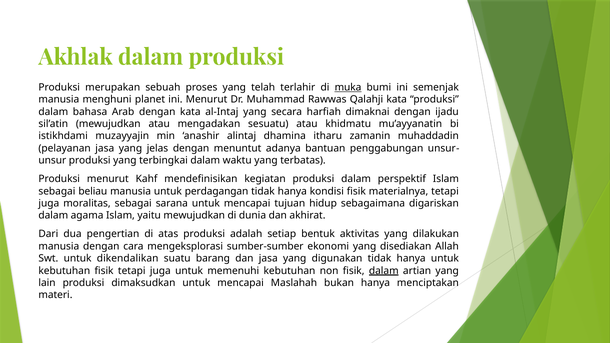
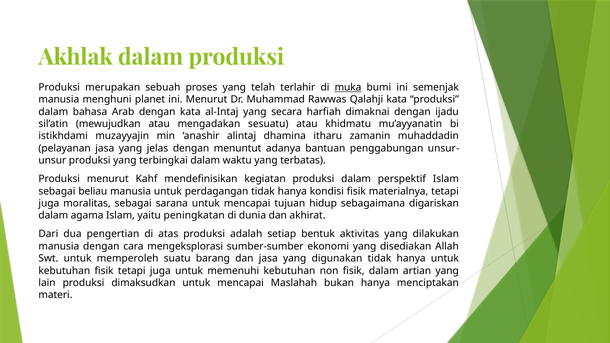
yaitu mewujudkan: mewujudkan -> peningkatan
dikendalikan: dikendalikan -> memperoleh
dalam at (384, 271) underline: present -> none
